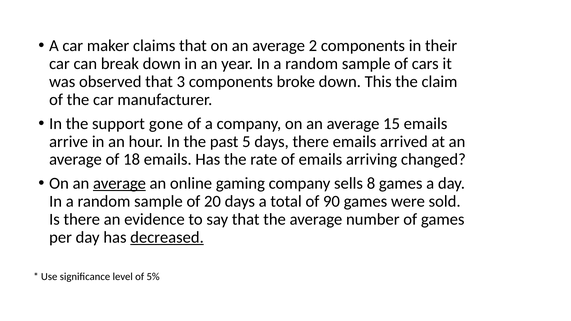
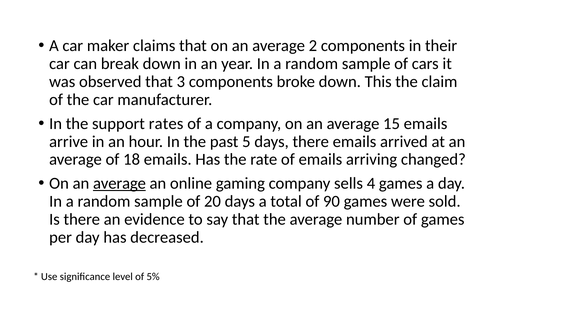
gone: gone -> rates
8: 8 -> 4
decreased underline: present -> none
